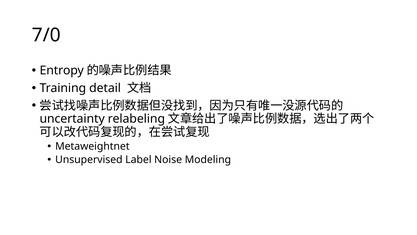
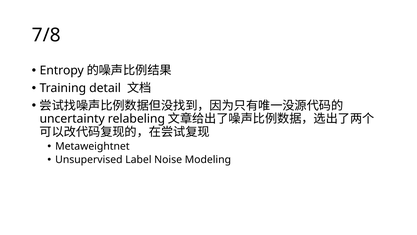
7/0: 7/0 -> 7/8
